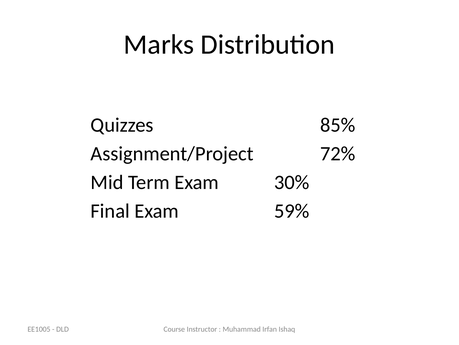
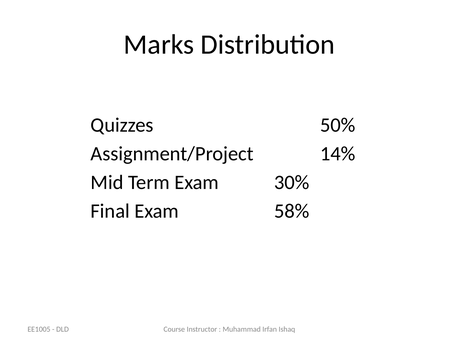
85%: 85% -> 50%
72%: 72% -> 14%
59%: 59% -> 58%
